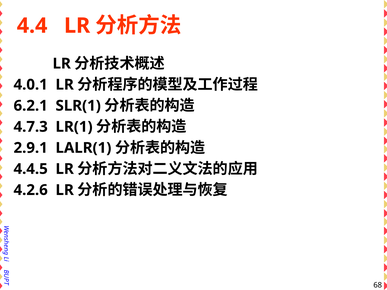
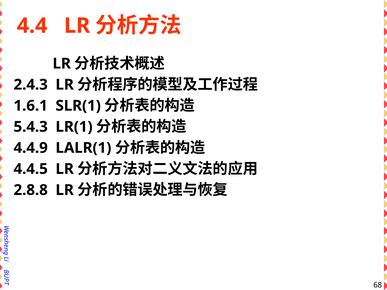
4.0.1: 4.0.1 -> 2.4.3
6.2.1: 6.2.1 -> 1.6.1
4.7.3: 4.7.3 -> 5.4.3
2.9.1: 2.9.1 -> 4.4.9
4.2.6: 4.2.6 -> 2.8.8
